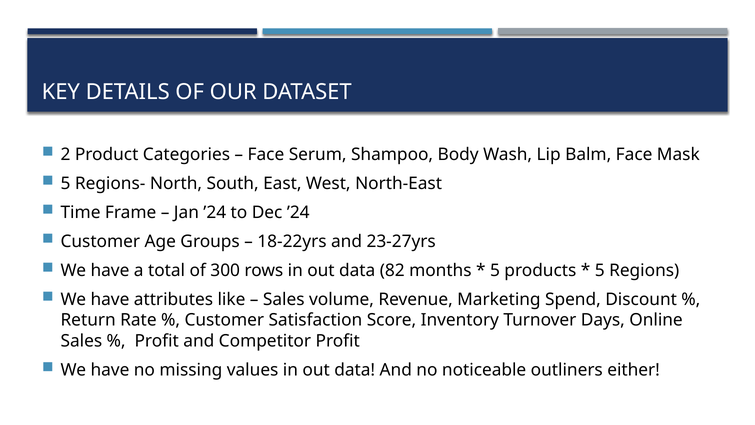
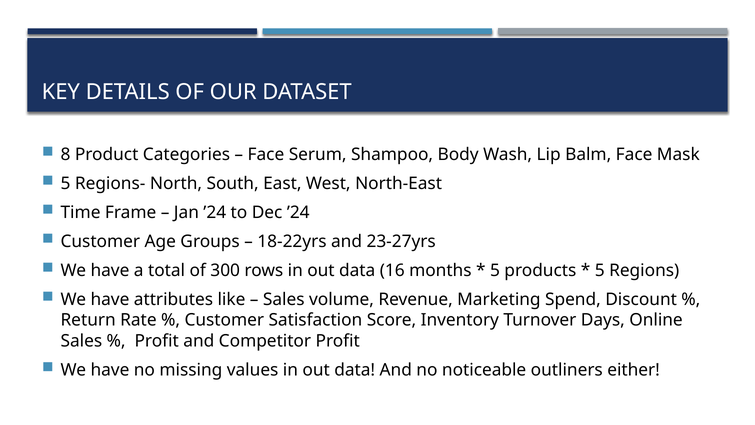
2: 2 -> 8
82: 82 -> 16
